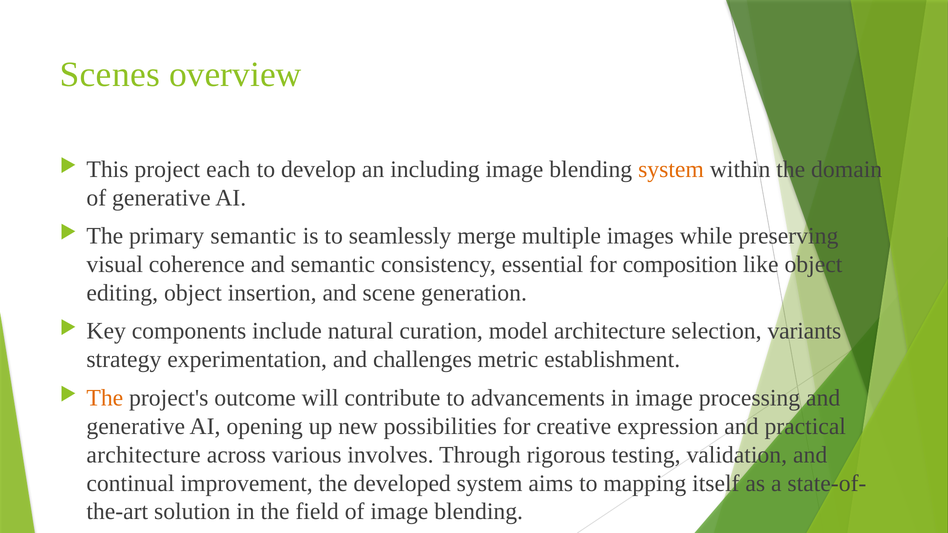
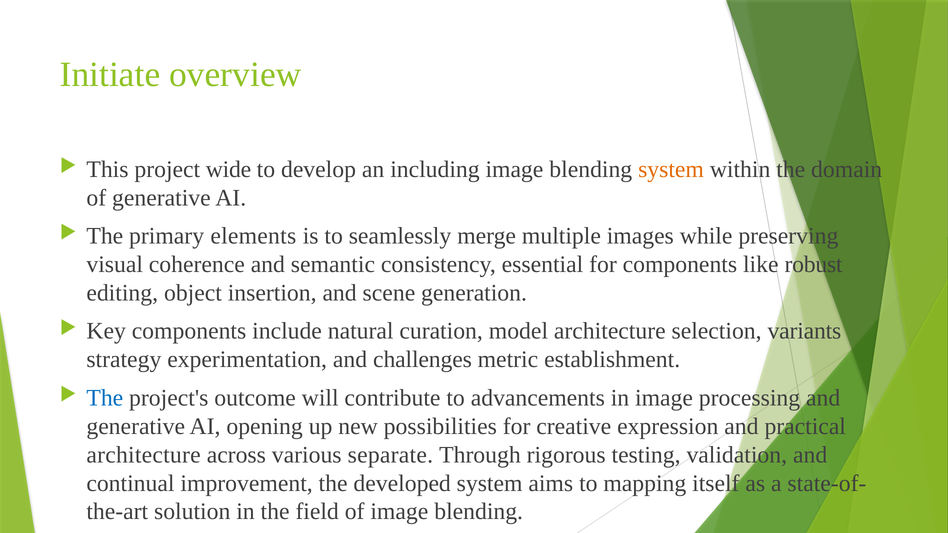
Scenes: Scenes -> Initiate
each: each -> wide
primary semantic: semantic -> elements
for composition: composition -> components
like object: object -> robust
The at (105, 398) colour: orange -> blue
involves: involves -> separate
